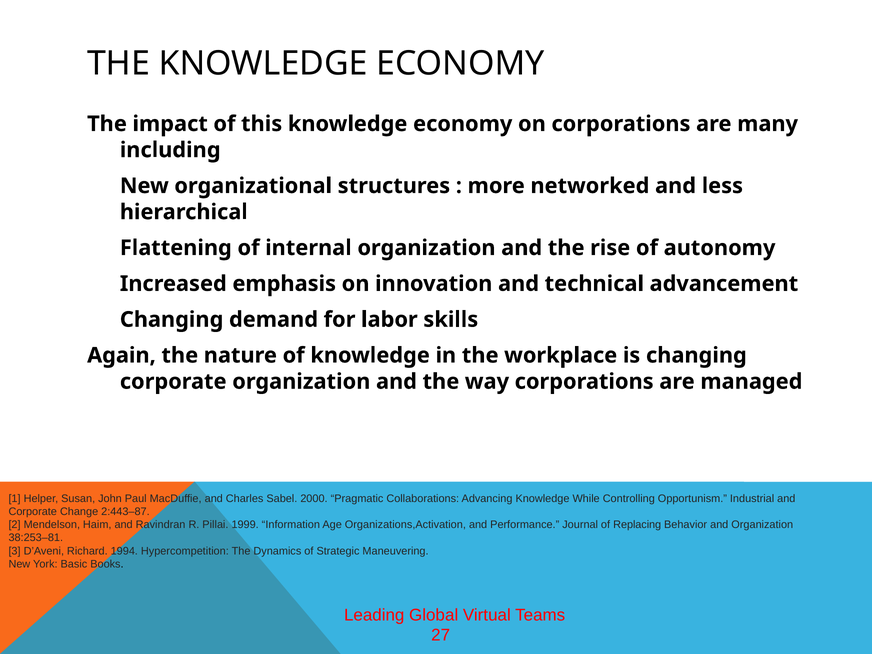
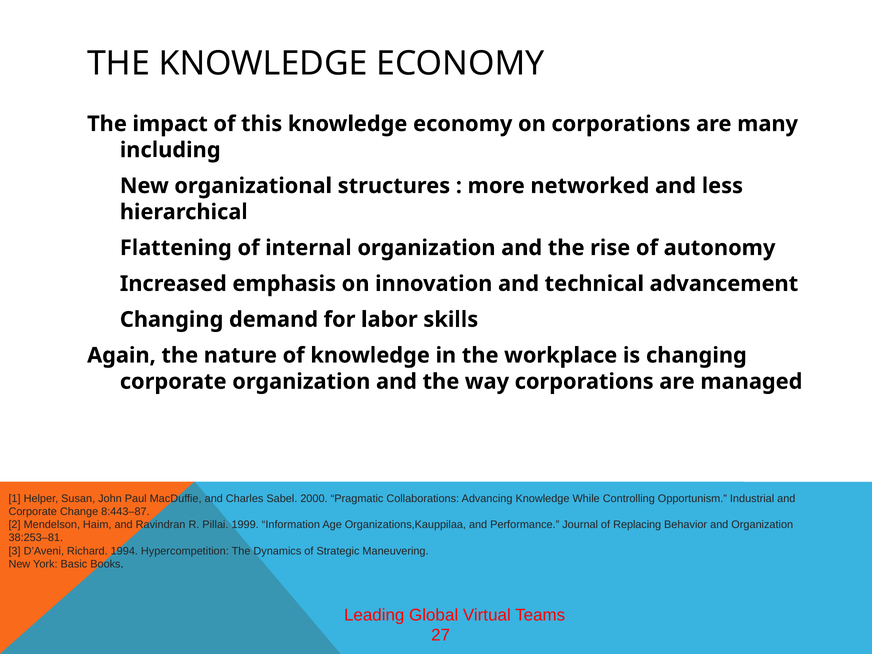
2:443–87: 2:443–87 -> 8:443–87
Organizations,Activation: Organizations,Activation -> Organizations,Kauppilaa
